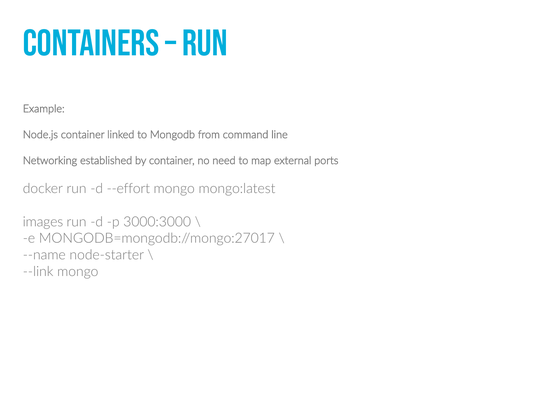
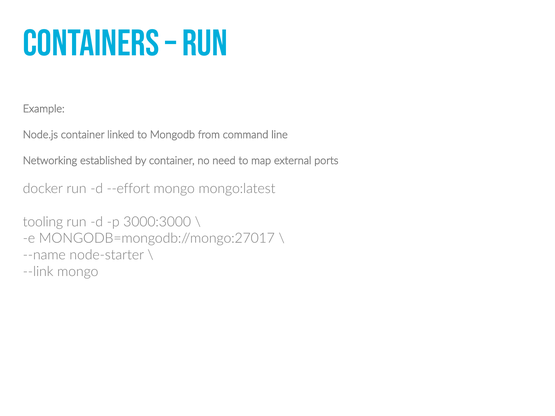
images: images -> tooling
